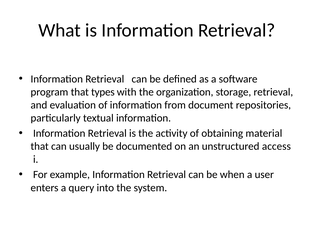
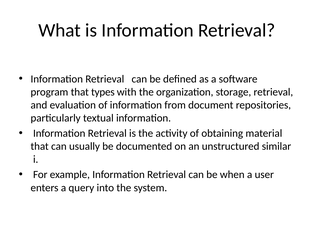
access: access -> similar
